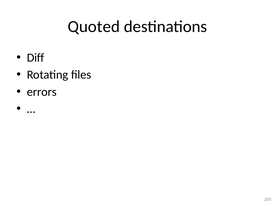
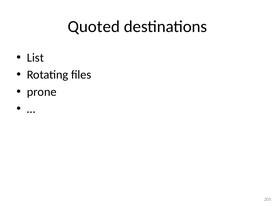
Diff: Diff -> List
errors: errors -> prone
